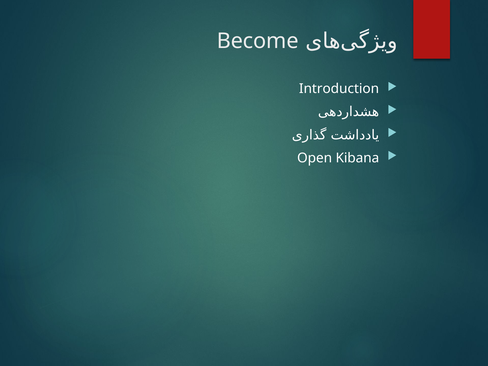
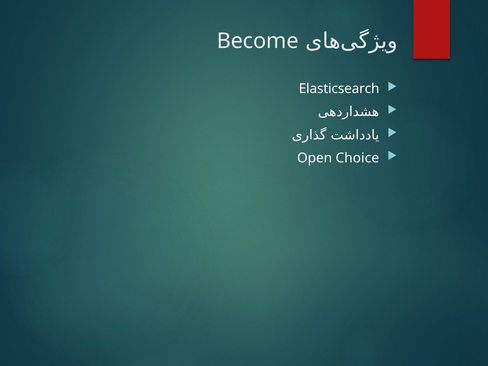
Introduction: Introduction -> Elasticsearch
Kibana: Kibana -> Choice
